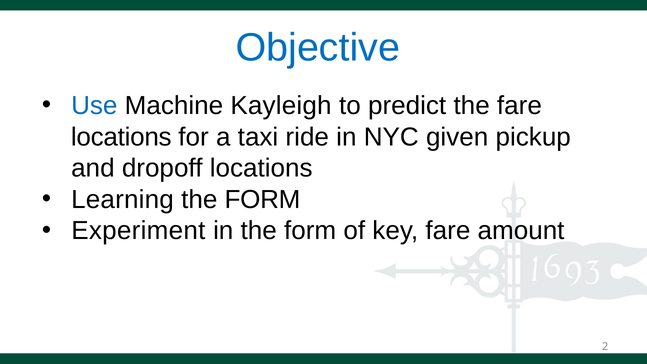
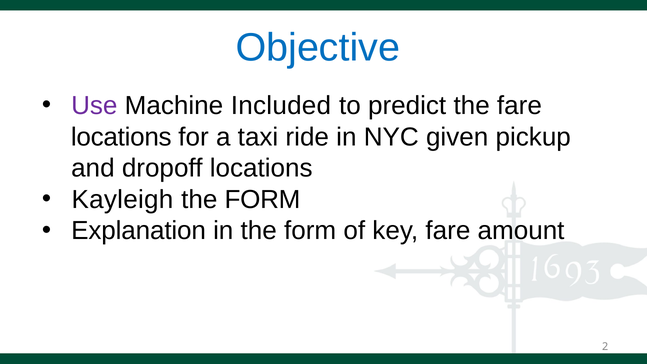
Use colour: blue -> purple
Kayleigh: Kayleigh -> Included
Learning: Learning -> Kayleigh
Experiment: Experiment -> Explanation
